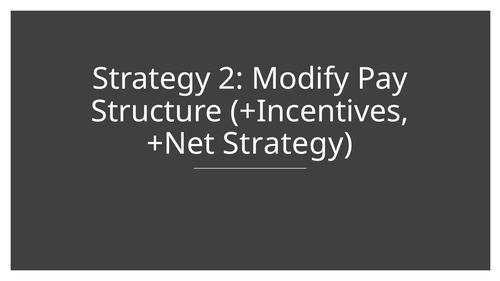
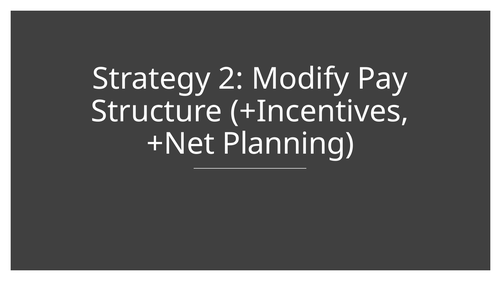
+Net Strategy: Strategy -> Planning
